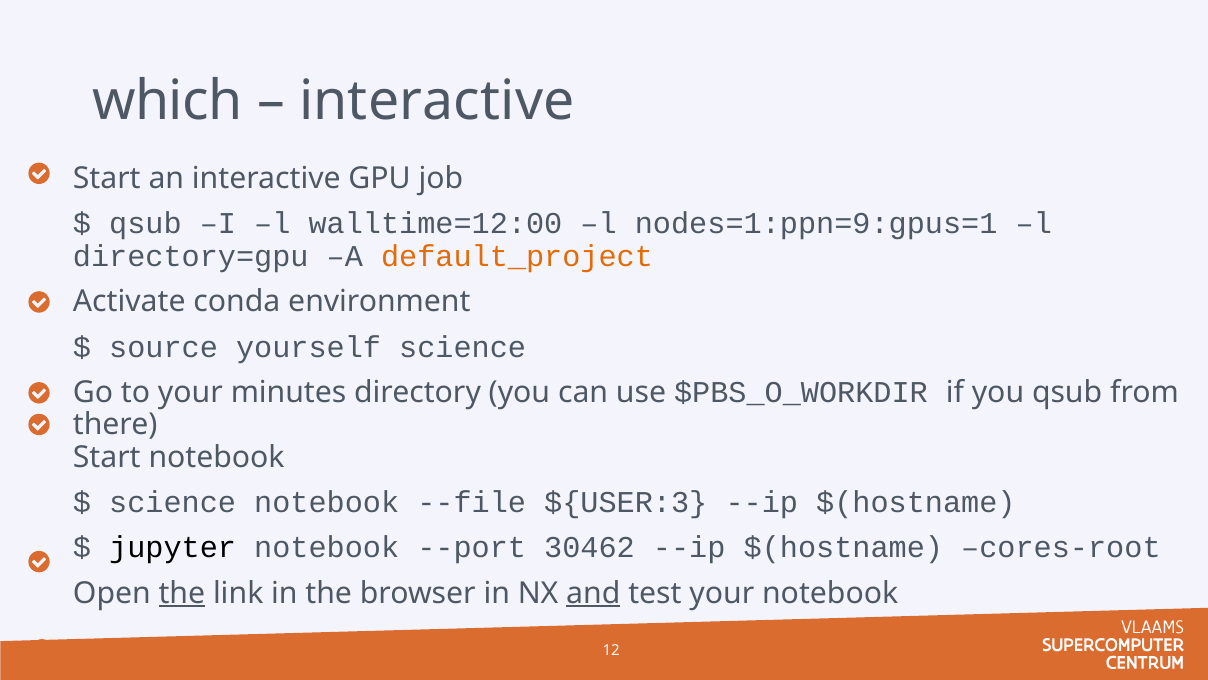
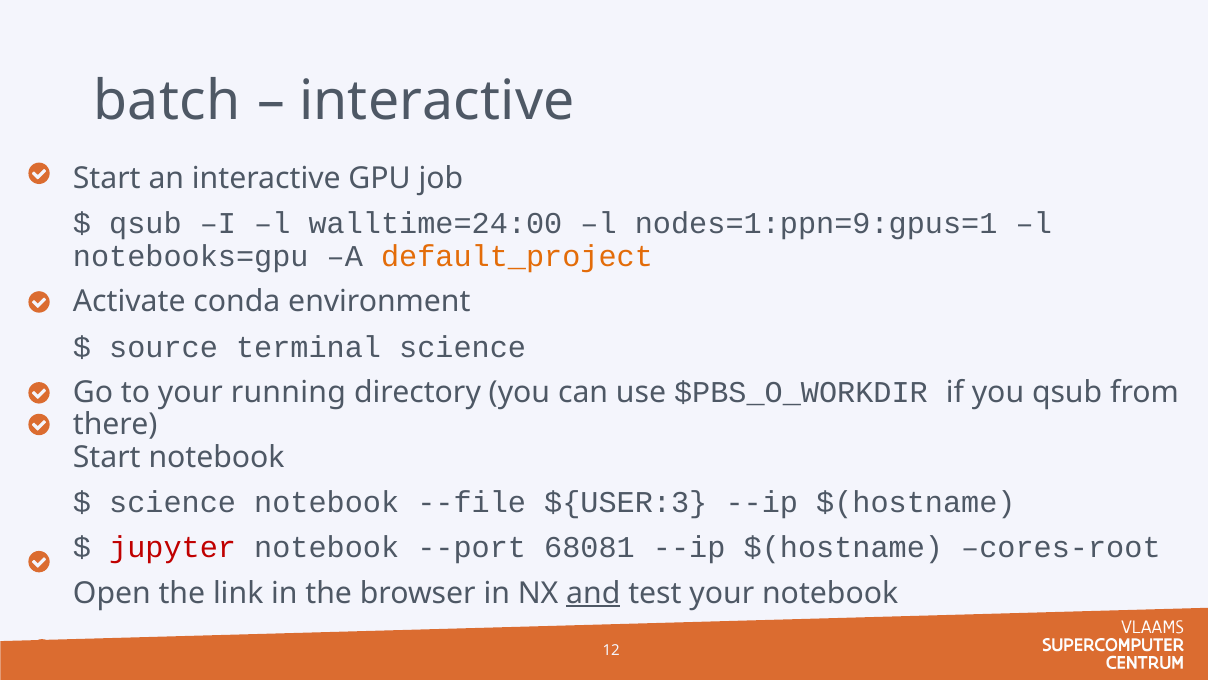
which: which -> batch
walltime=12:00: walltime=12:00 -> walltime=24:00
directory=gpu: directory=gpu -> notebooks=gpu
yourself: yourself -> terminal
minutes: minutes -> running
jupyter colour: black -> red
30462: 30462 -> 68081
the at (182, 593) underline: present -> none
